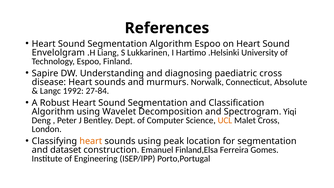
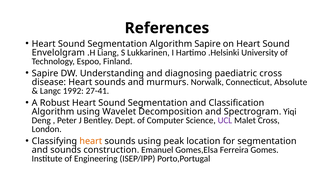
Algorithm Espoo: Espoo -> Sapire
27-84: 27-84 -> 27-41
UCL colour: orange -> purple
and dataset: dataset -> sounds
Finland,Elsa: Finland,Elsa -> Gomes,Elsa
